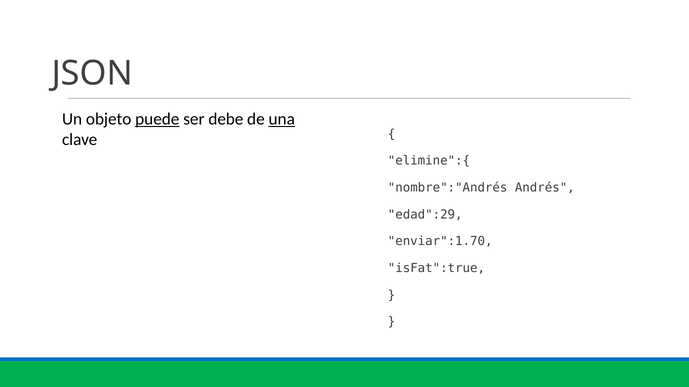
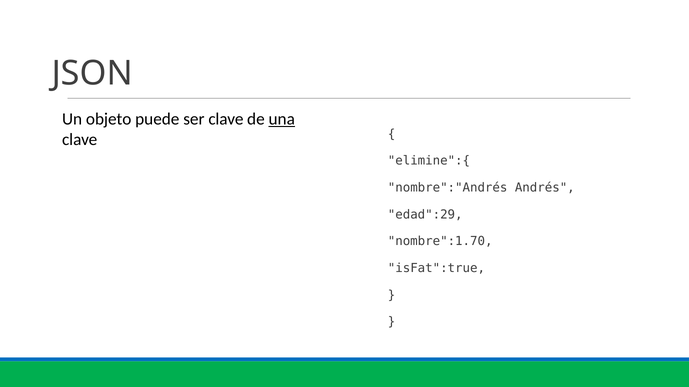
puede underline: present -> none
ser debe: debe -> clave
enviar":1.70: enviar":1.70 -> nombre":1.70
